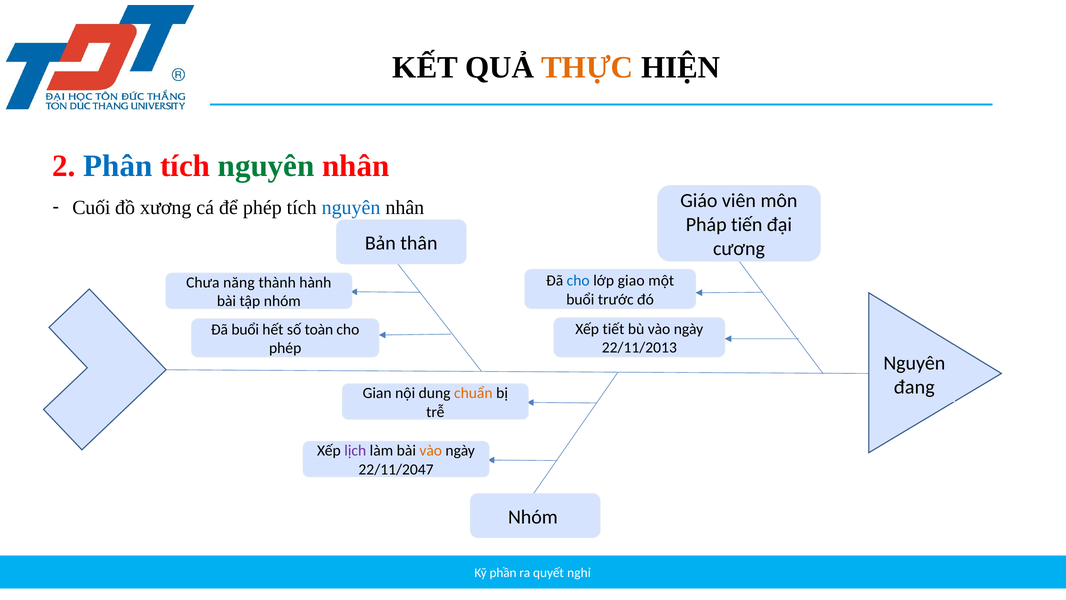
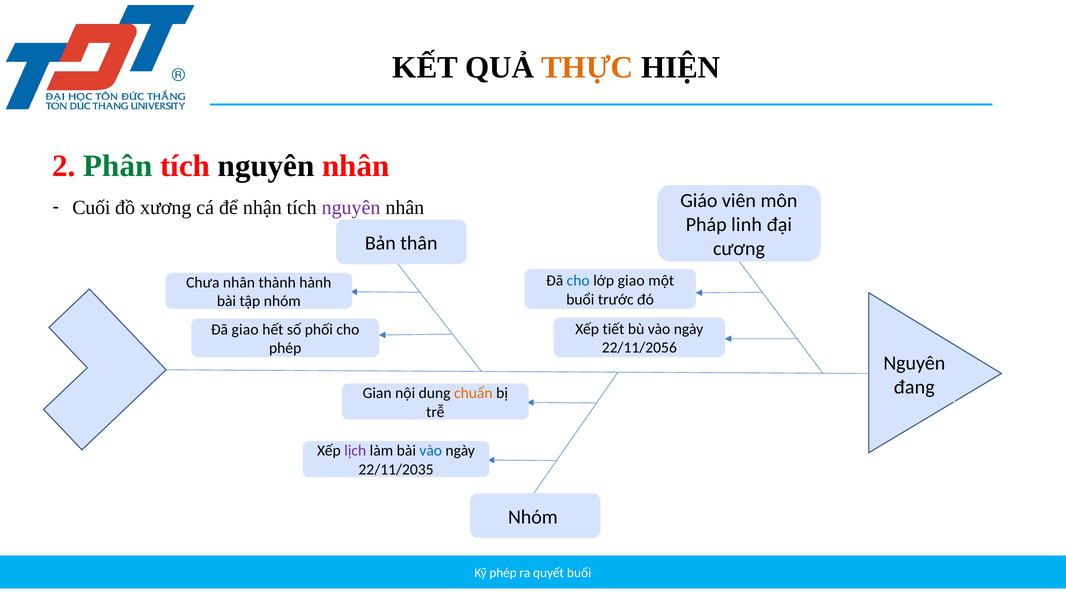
Phân colour: blue -> green
nguyên at (266, 166) colour: green -> black
để phép: phép -> nhận
nguyên at (351, 208) colour: blue -> purple
tiến: tiến -> linh
Chưa năng: năng -> nhân
Đã buổi: buổi -> giao
toàn: toàn -> phối
22/11/2013: 22/11/2013 -> 22/11/2056
vào at (431, 451) colour: orange -> blue
22/11/2047: 22/11/2047 -> 22/11/2035
Kỹ phần: phần -> phép
quyết nghỉ: nghỉ -> buổi
